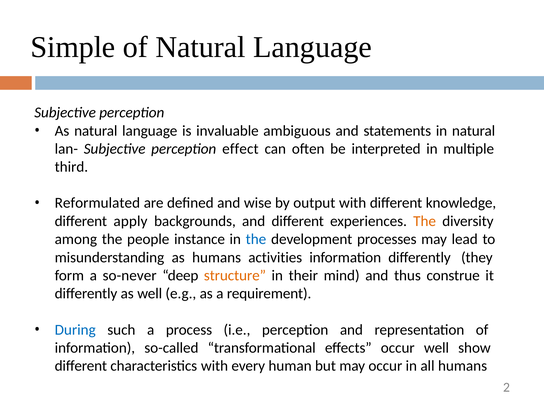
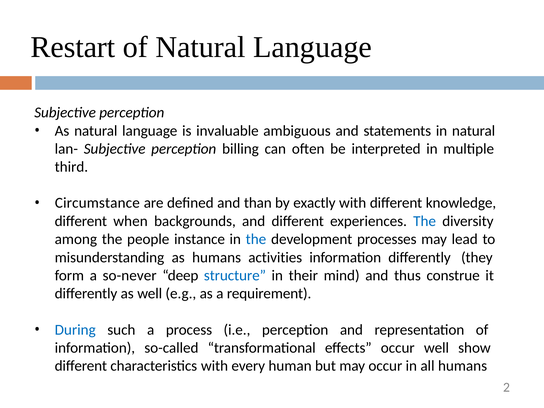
Simple: Simple -> Restart
effect: effect -> billing
Reformulated: Reformulated -> Circumstance
wise: wise -> than
output: output -> exactly
apply: apply -> when
The at (425, 221) colour: orange -> blue
structure colour: orange -> blue
